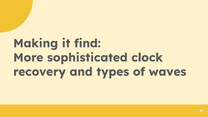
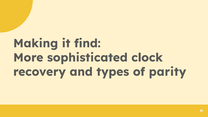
waves: waves -> parity
